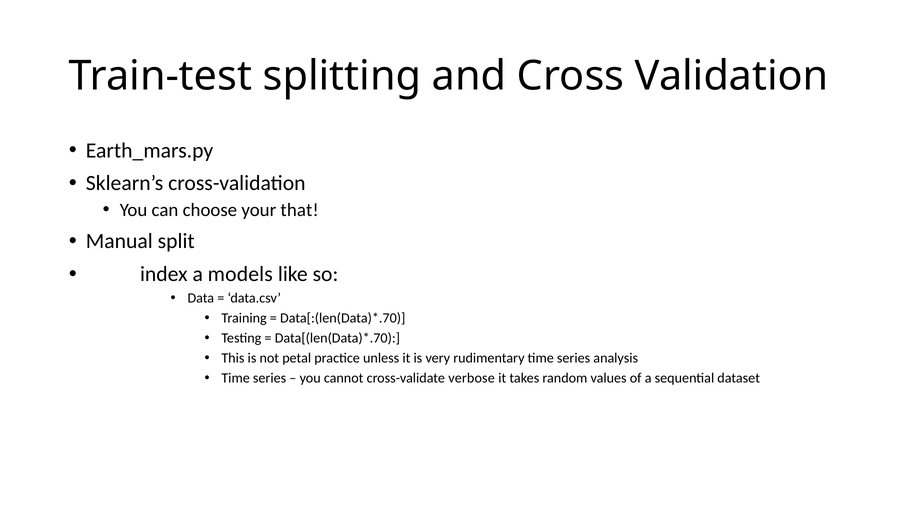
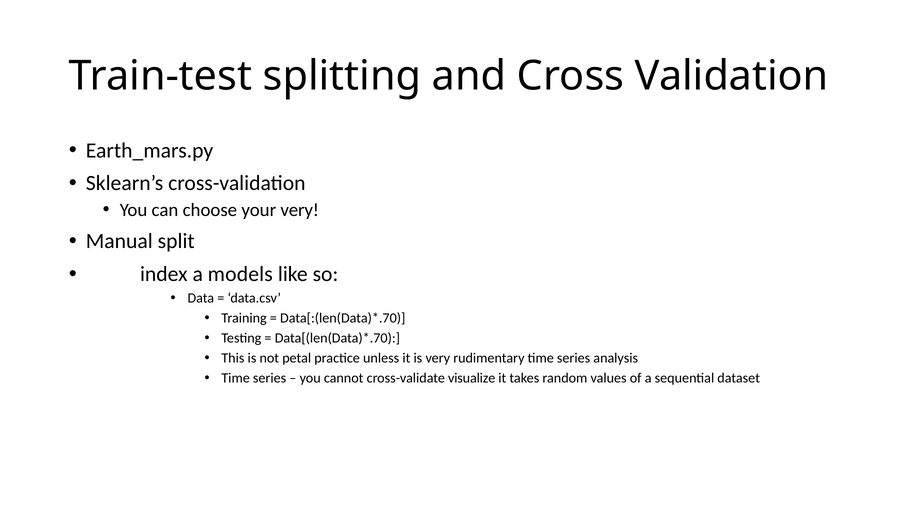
your that: that -> very
verbose: verbose -> visualize
